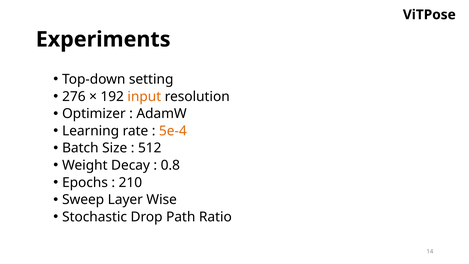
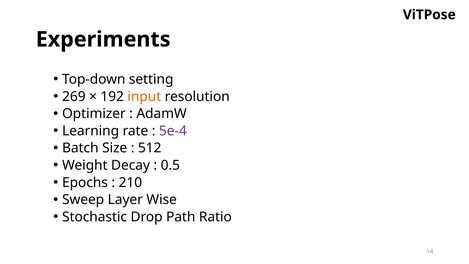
276: 276 -> 269
5e-4 colour: orange -> purple
0.8: 0.8 -> 0.5
